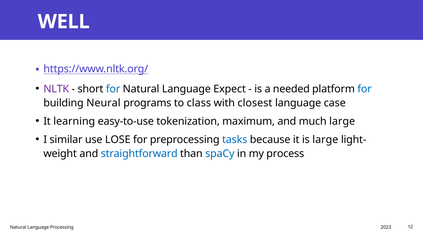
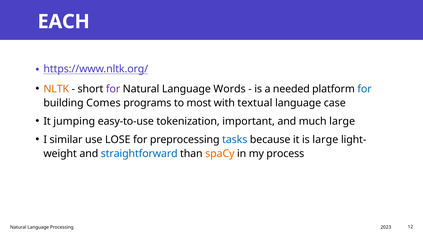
WELL: WELL -> EACH
NLTK colour: purple -> orange
for at (113, 89) colour: blue -> purple
Expect: Expect -> Words
Neural: Neural -> Comes
class: class -> most
closest: closest -> textual
learning: learning -> jumping
maximum: maximum -> important
spaCy colour: blue -> orange
